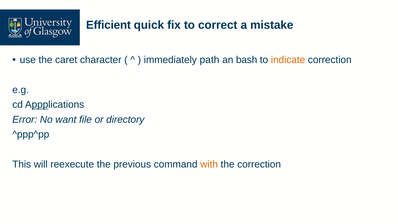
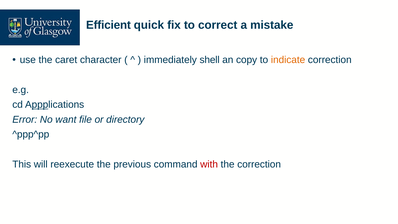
path: path -> shell
bash: bash -> copy
with colour: orange -> red
